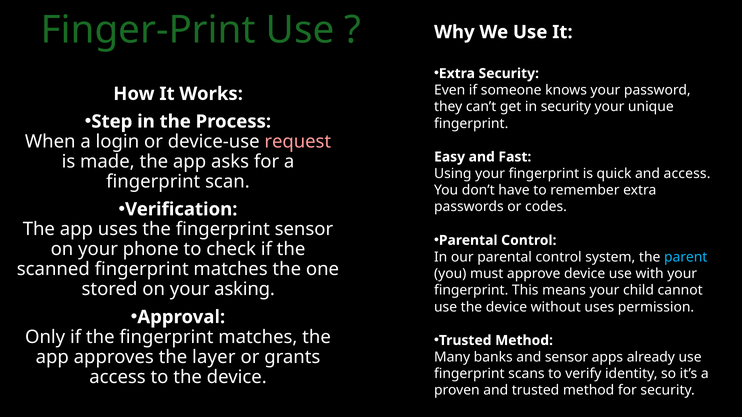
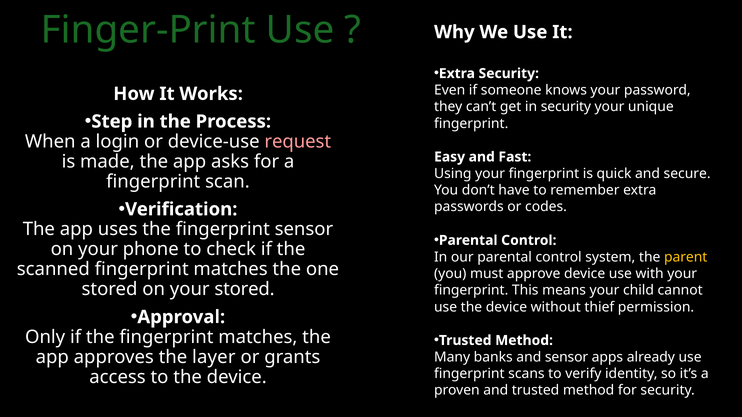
and access: access -> secure
parent colour: light blue -> yellow
your asking: asking -> stored
without uses: uses -> thief
